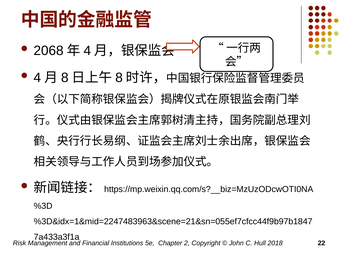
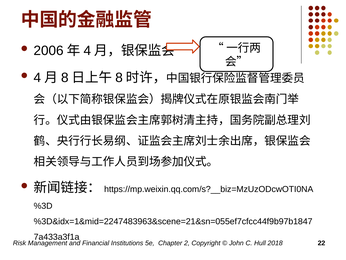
2068: 2068 -> 2006
